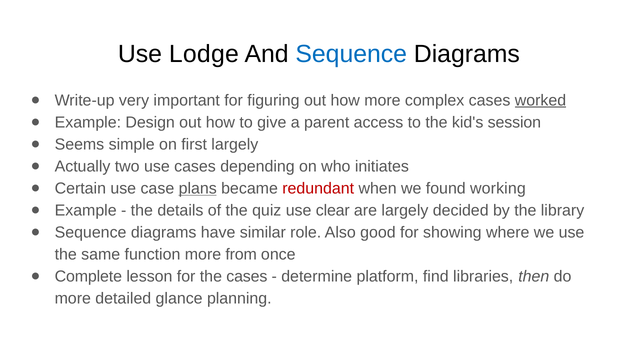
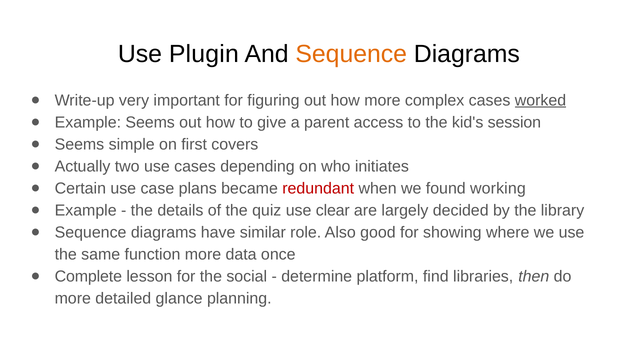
Lodge: Lodge -> Plugin
Sequence at (351, 54) colour: blue -> orange
Example Design: Design -> Seems
first largely: largely -> covers
plans underline: present -> none
from: from -> data
the cases: cases -> social
